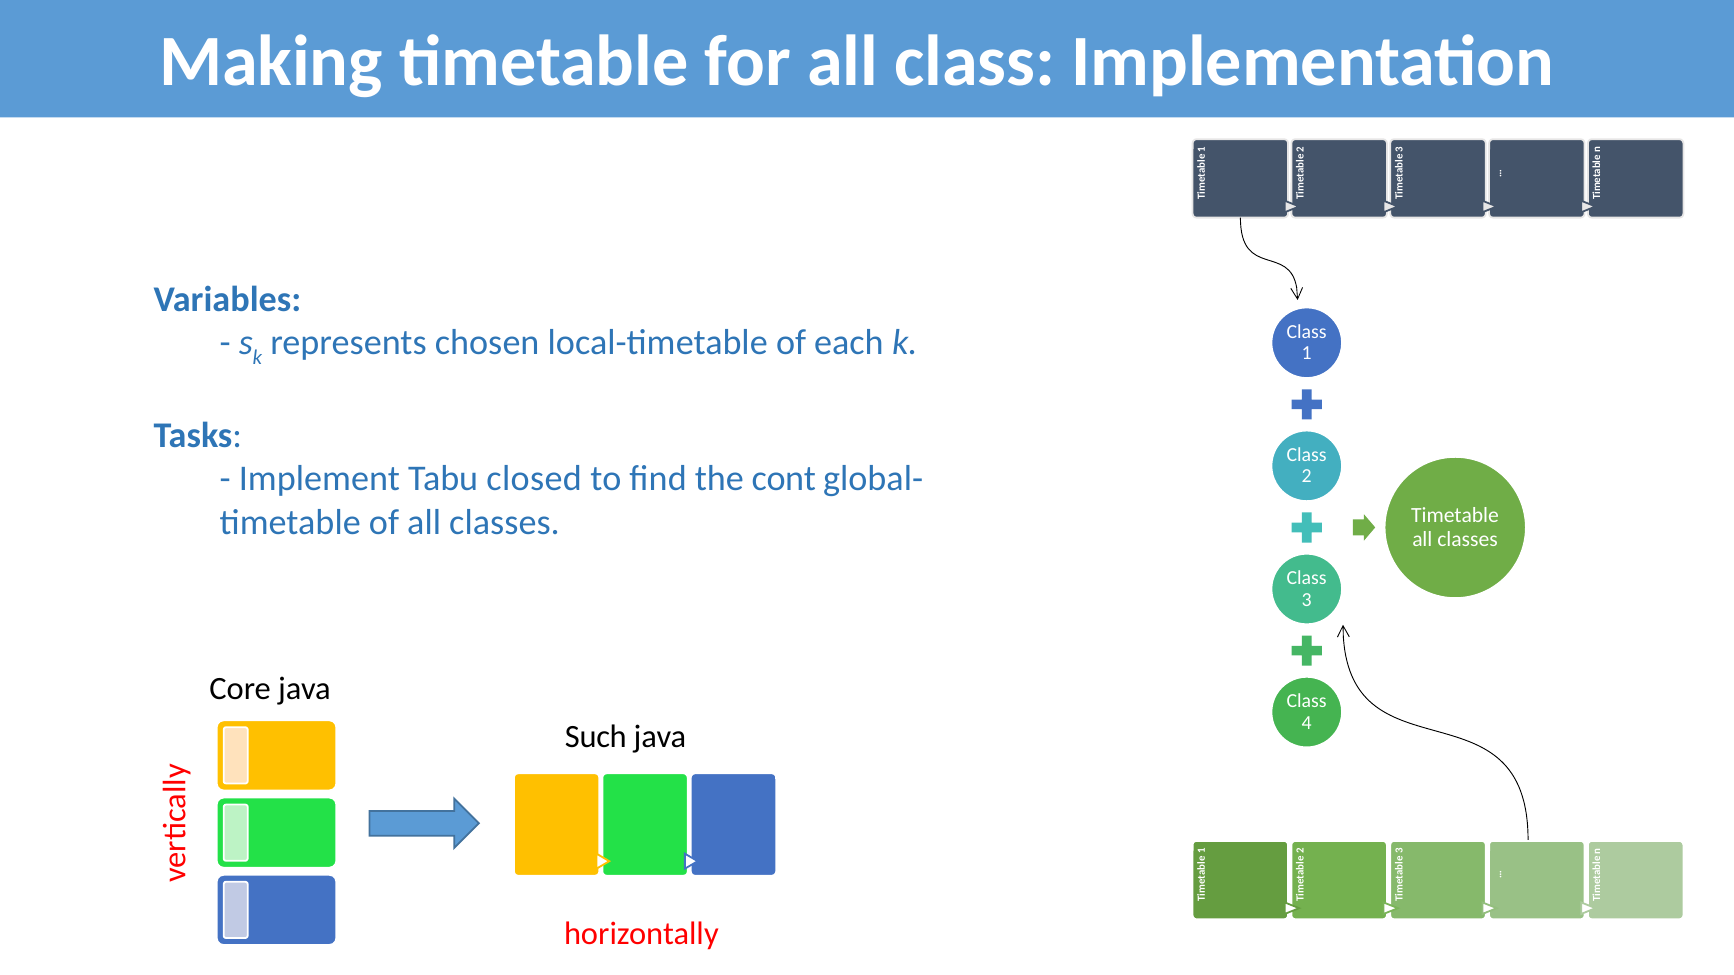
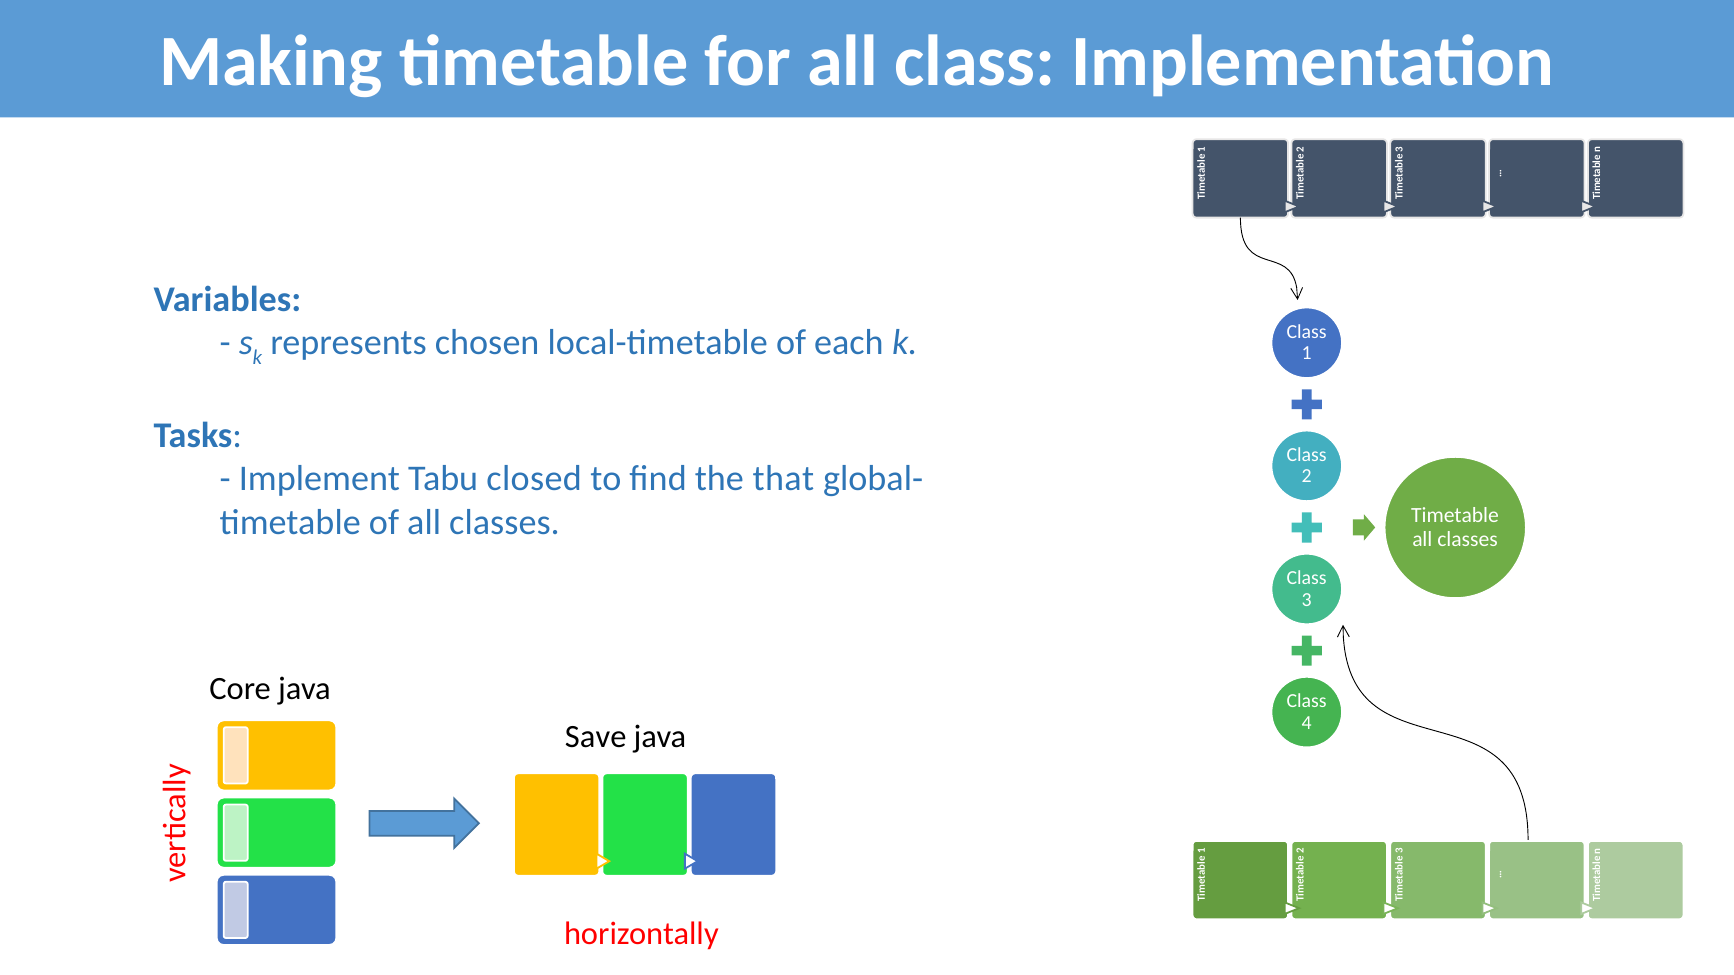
cont: cont -> that
Such: Such -> Save
